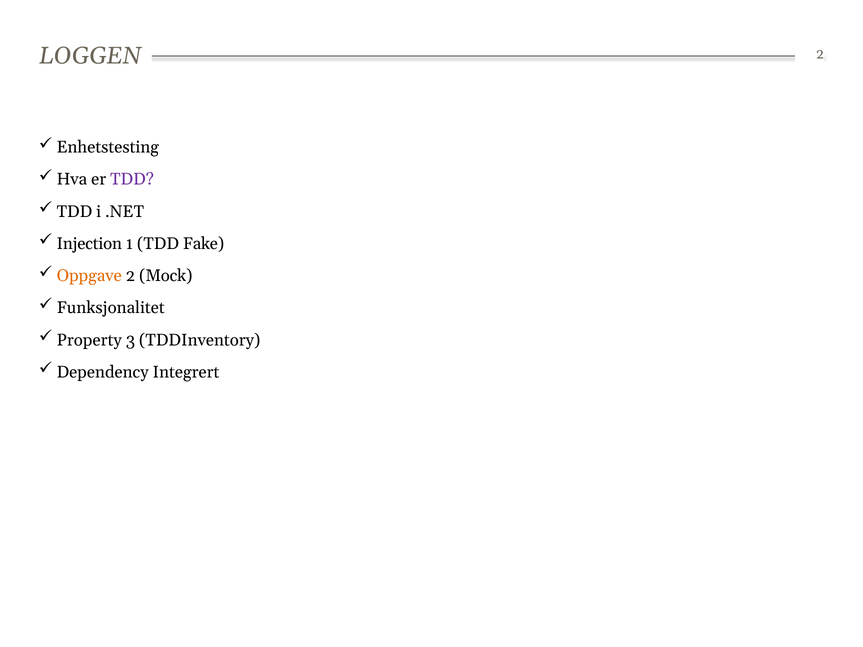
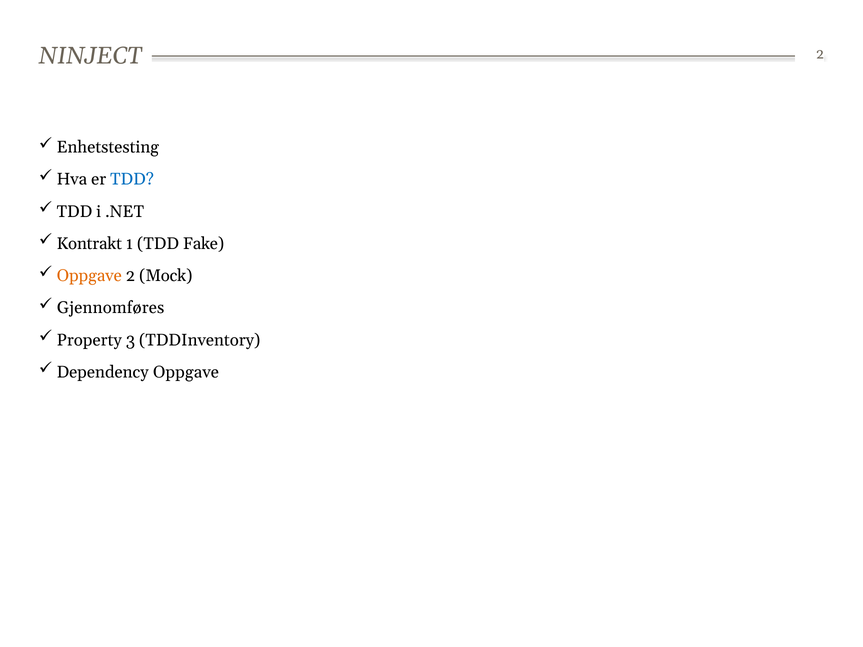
LOGGEN: LOGGEN -> NINJECT
TDD at (132, 179) colour: purple -> blue
Injection: Injection -> Kontrakt
Funksjonalitet: Funksjonalitet -> Gjennomføres
Dependency Integrert: Integrert -> Oppgave
